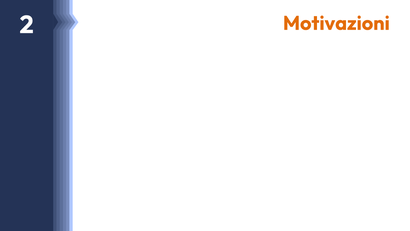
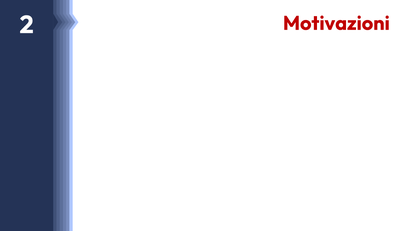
Motivazioni colour: orange -> red
